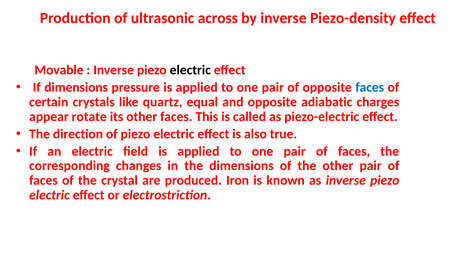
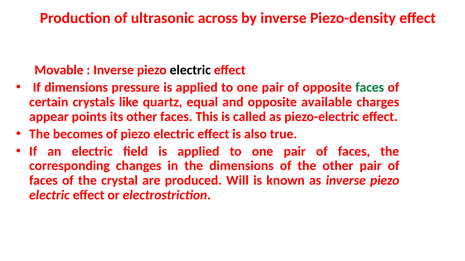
faces at (370, 88) colour: blue -> green
adiabatic: adiabatic -> available
rotate: rotate -> points
direction: direction -> becomes
Iron: Iron -> Will
